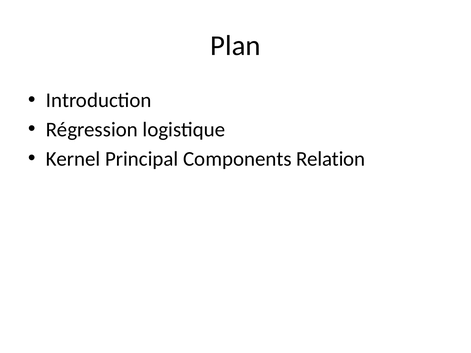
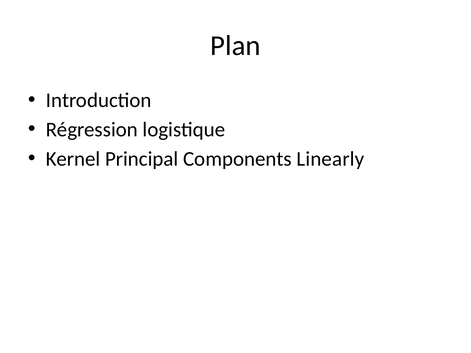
Relation: Relation -> Linearly
